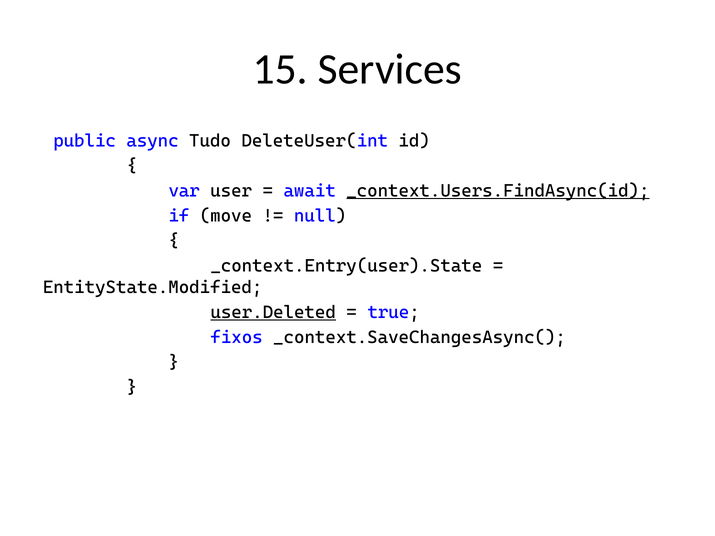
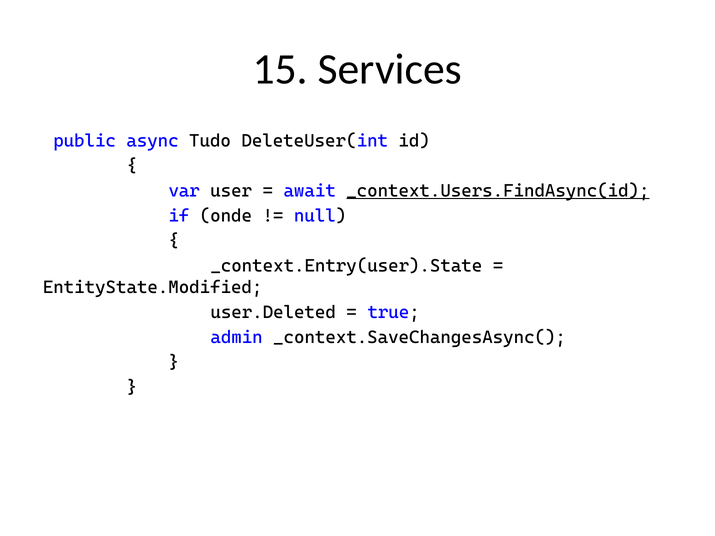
move: move -> onde
user.Deleted underline: present -> none
fixos: fixos -> admin
